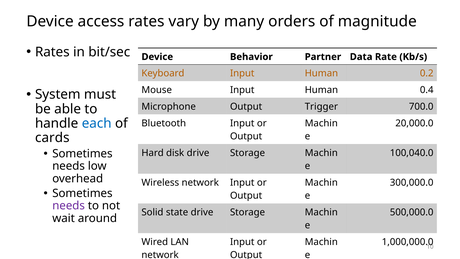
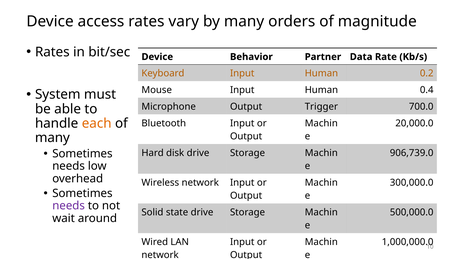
each colour: blue -> orange
cards at (52, 138): cards -> many
100,040.0: 100,040.0 -> 906,739.0
